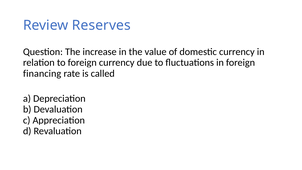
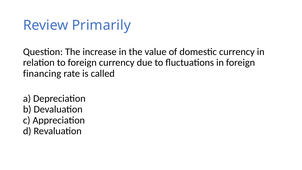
Reserves: Reserves -> Primarily
